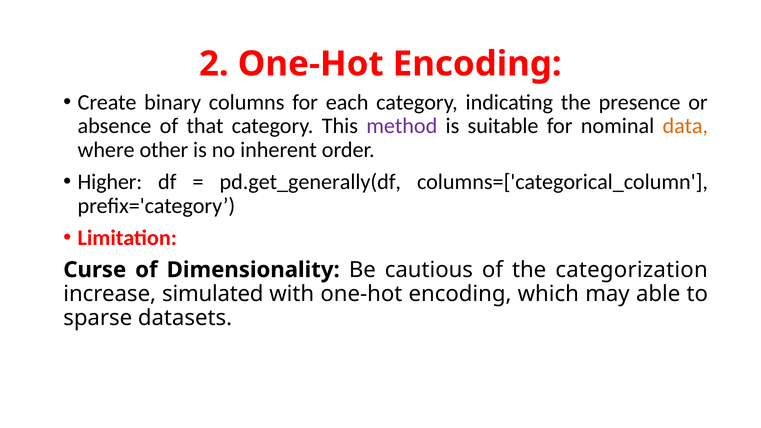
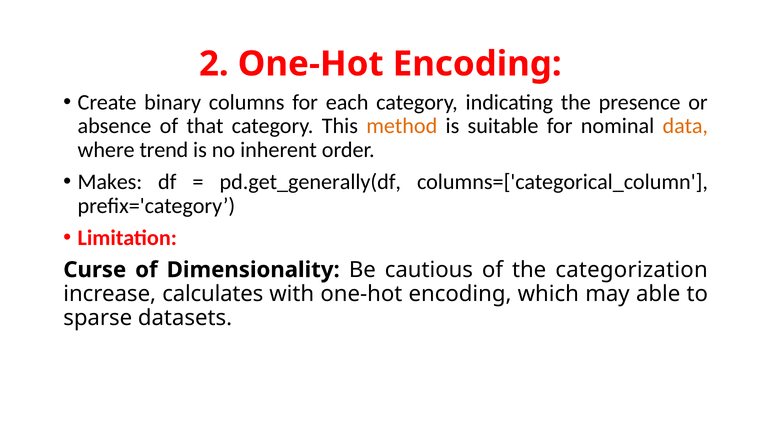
method colour: purple -> orange
other: other -> trend
Higher: Higher -> Makes
simulated: simulated -> calculates
